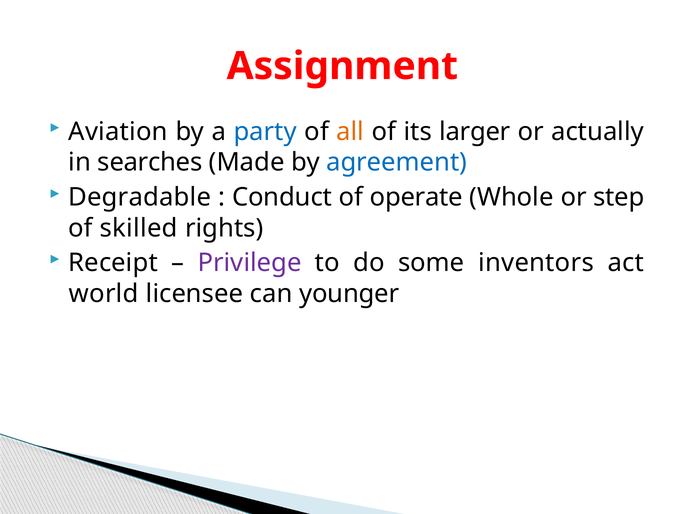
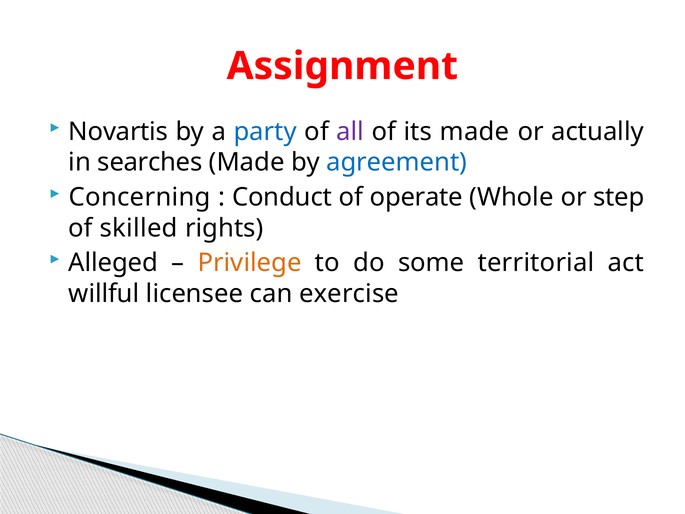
Aviation: Aviation -> Novartis
all colour: orange -> purple
its larger: larger -> made
Degradable: Degradable -> Concerning
Receipt: Receipt -> Alleged
Privilege colour: purple -> orange
inventors: inventors -> territorial
world: world -> willful
younger: younger -> exercise
